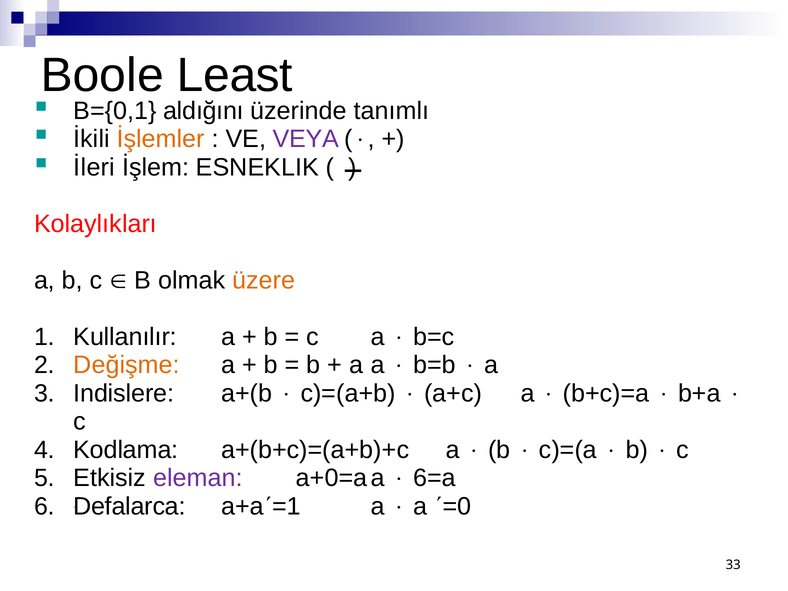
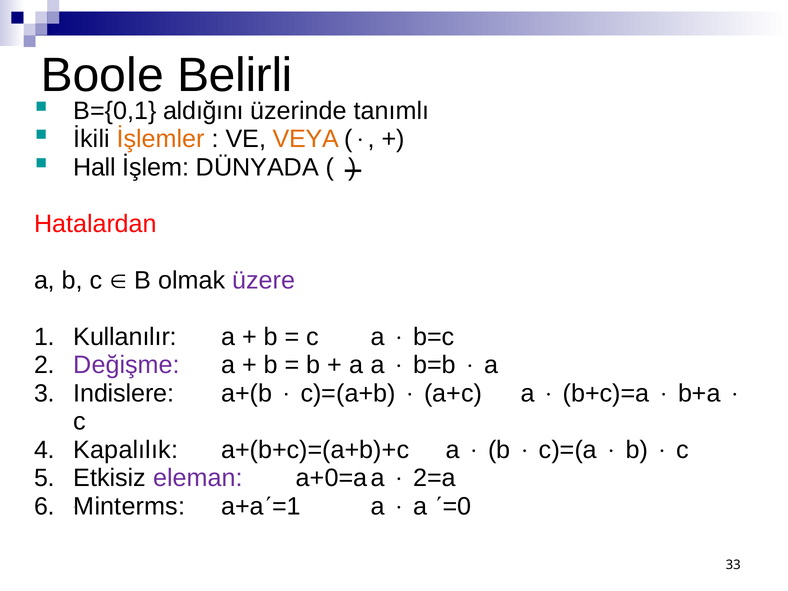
Least: Least -> Belirli
VEYA colour: purple -> orange
İleri: İleri -> Hall
ESNEKLIK: ESNEKLIK -> DÜNYADA
Kolaylıkları: Kolaylıkları -> Hatalardan
üzere colour: orange -> purple
Değişme colour: orange -> purple
Kodlama: Kodlama -> Kapalılık
6=a: 6=a -> 2=a
Defalarca: Defalarca -> Minterms
